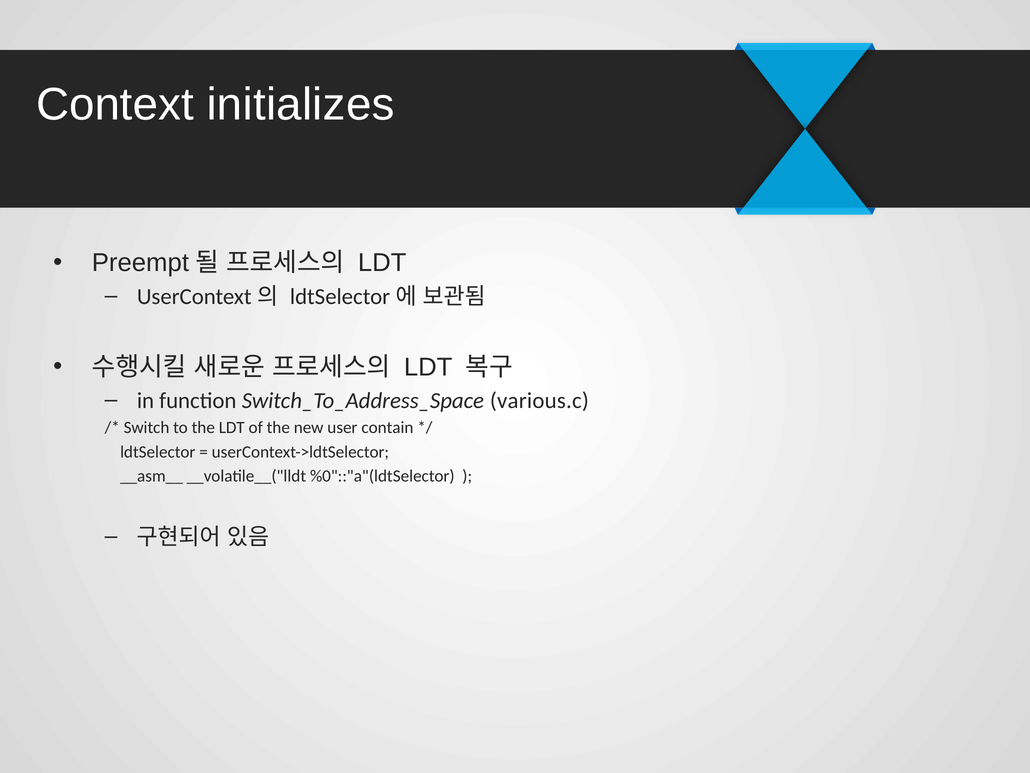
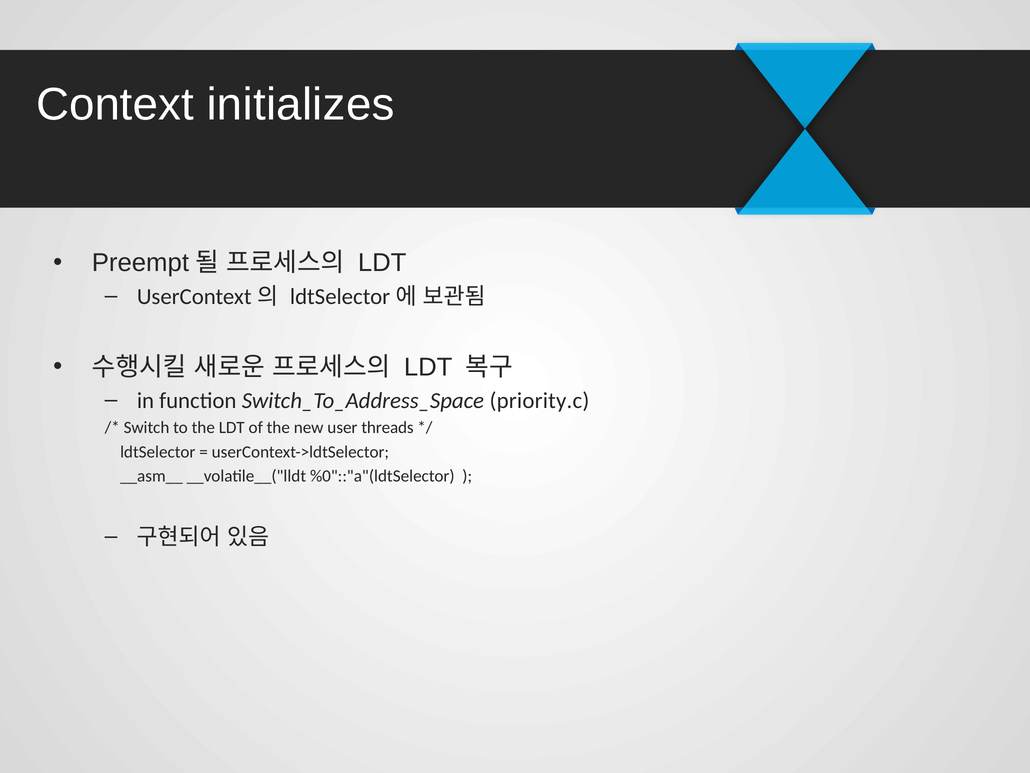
various.c: various.c -> priority.c
contain: contain -> threads
